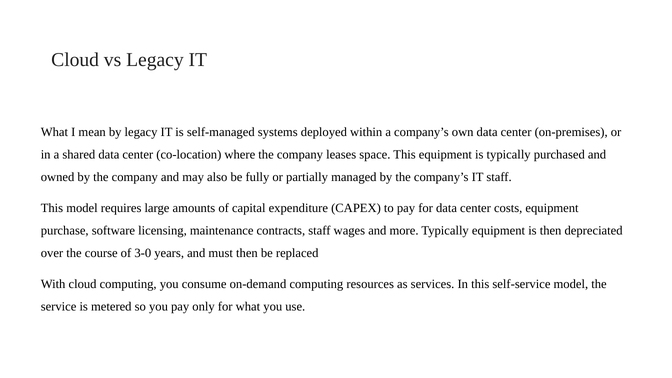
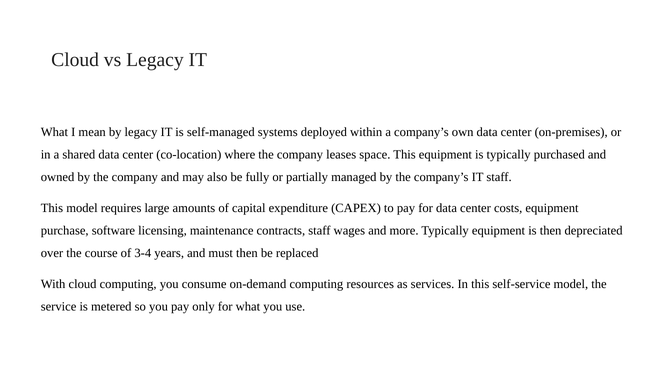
3-0: 3-0 -> 3-4
